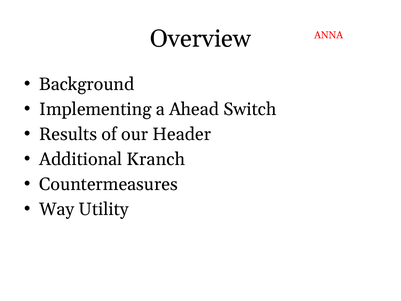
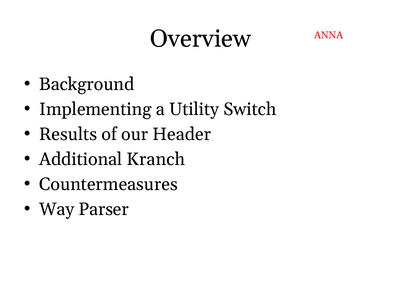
Ahead: Ahead -> Utility
Utility: Utility -> Parser
